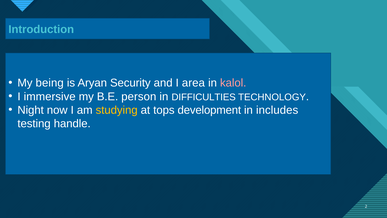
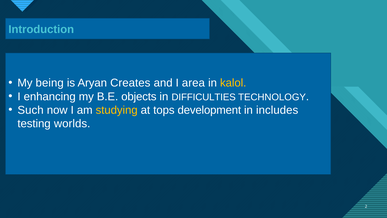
Security: Security -> Creates
kalol colour: pink -> yellow
immersive: immersive -> enhancing
person: person -> objects
Night: Night -> Such
handle: handle -> worlds
